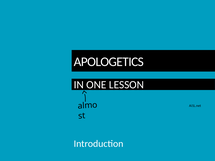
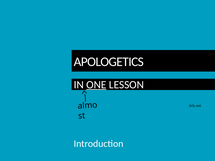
ONE underline: none -> present
